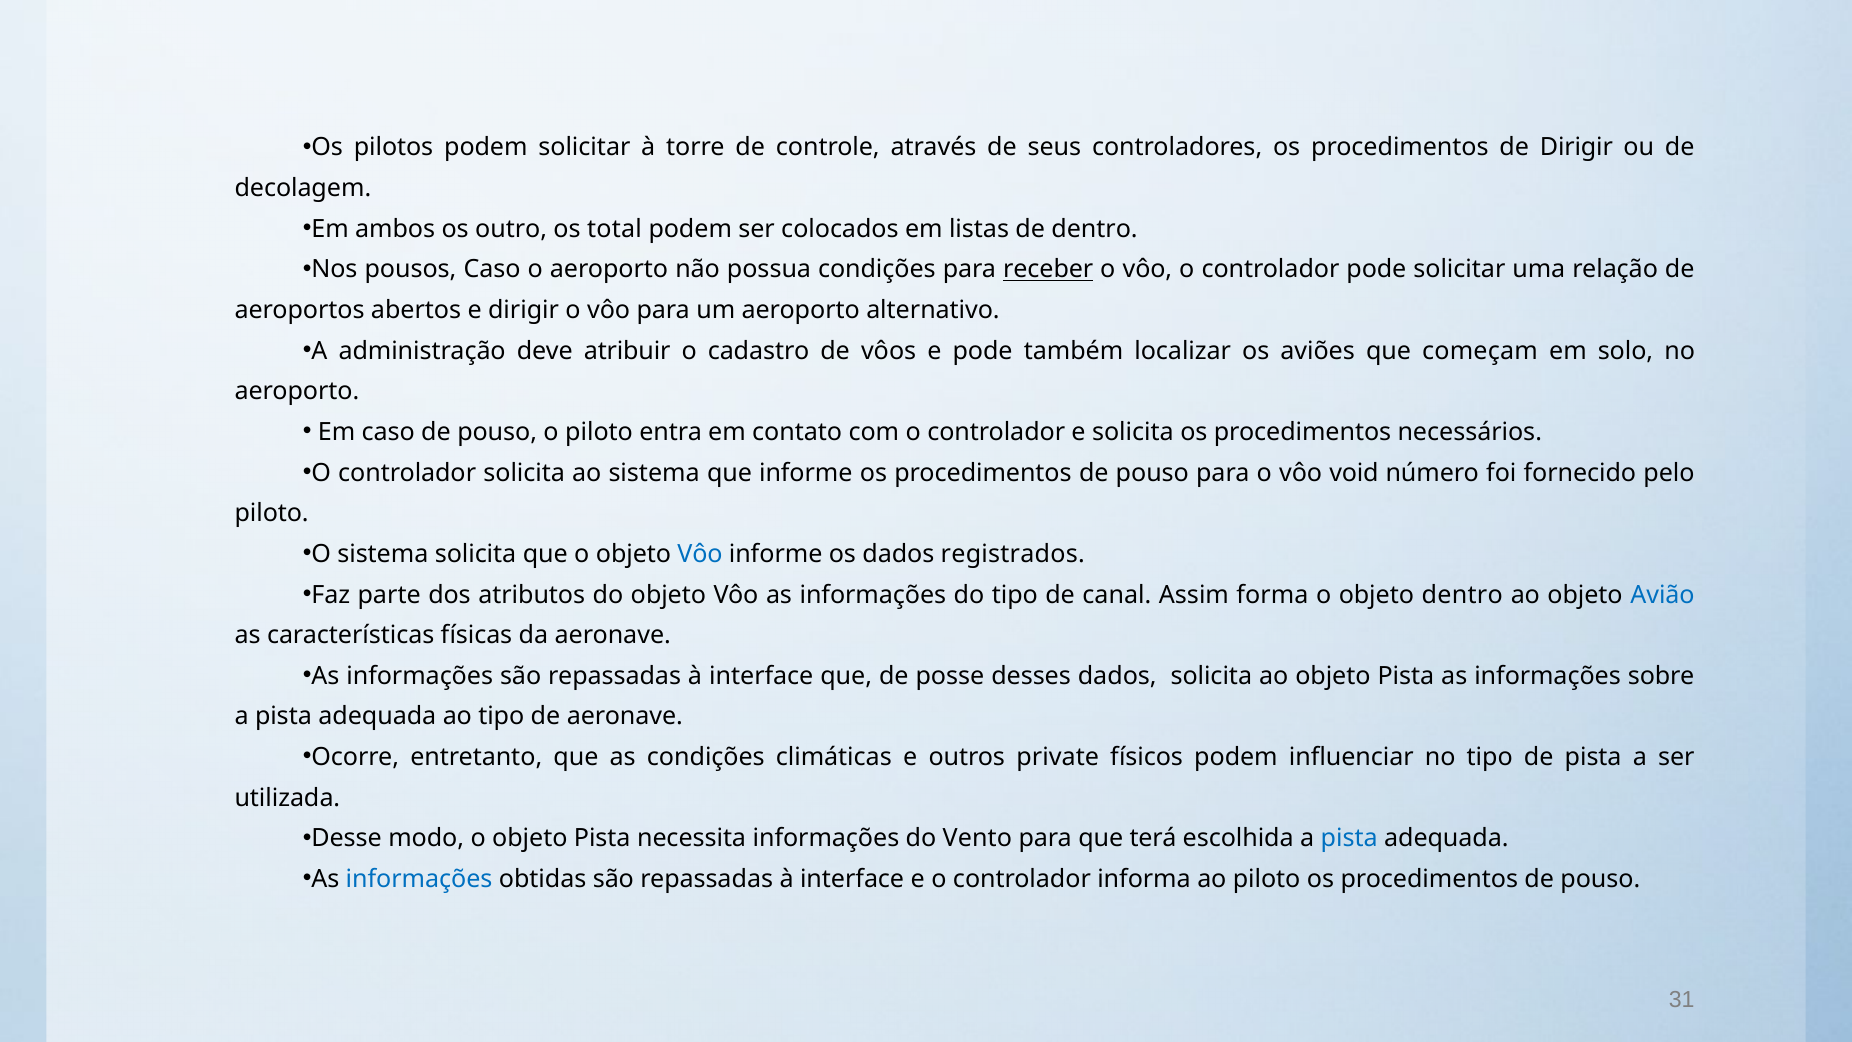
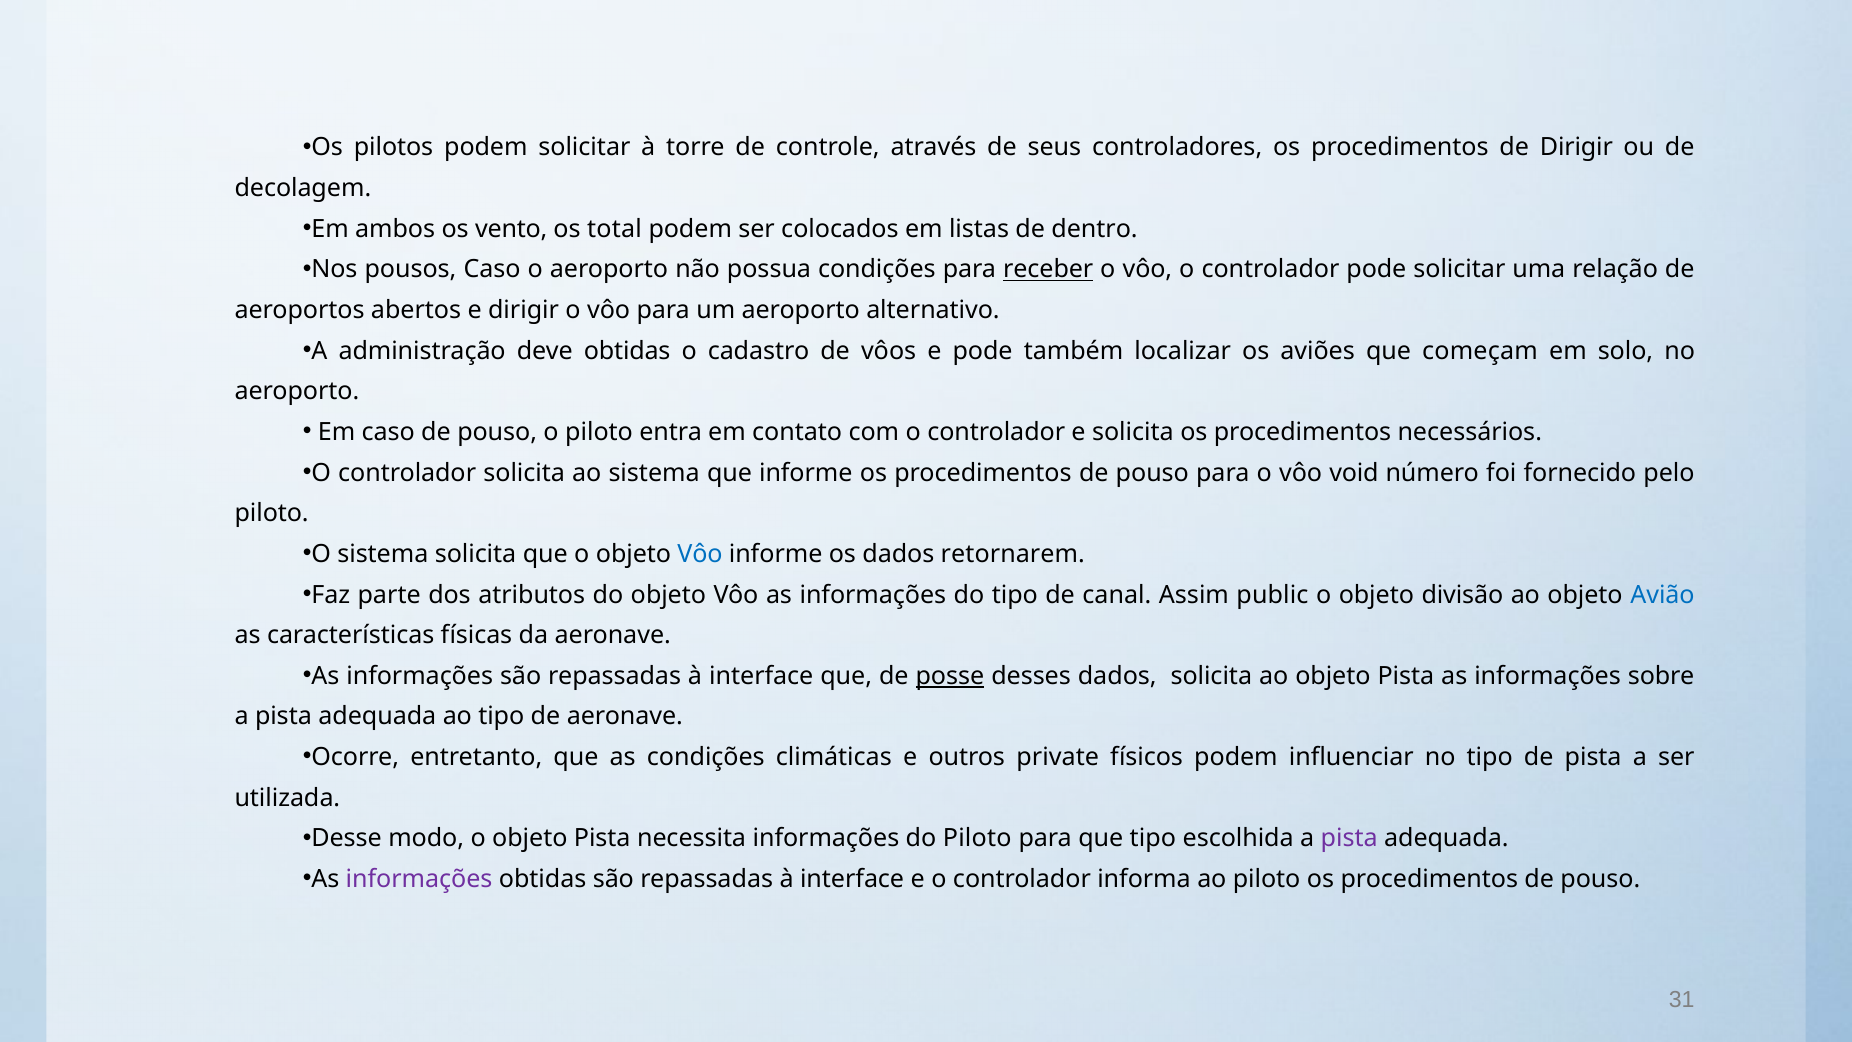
outro: outro -> vento
deve atribuir: atribuir -> obtidas
registrados: registrados -> retornarem
forma: forma -> public
objeto dentro: dentro -> divisão
posse underline: none -> present
do Vento: Vento -> Piloto
que terá: terá -> tipo
pista at (1349, 838) colour: blue -> purple
informações at (419, 879) colour: blue -> purple
